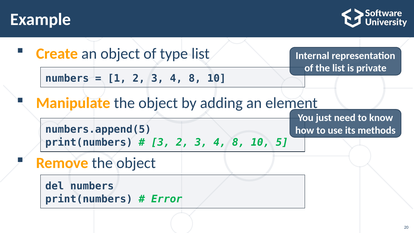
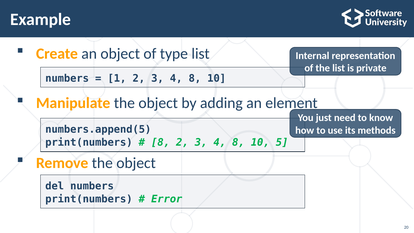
3 at (160, 142): 3 -> 8
